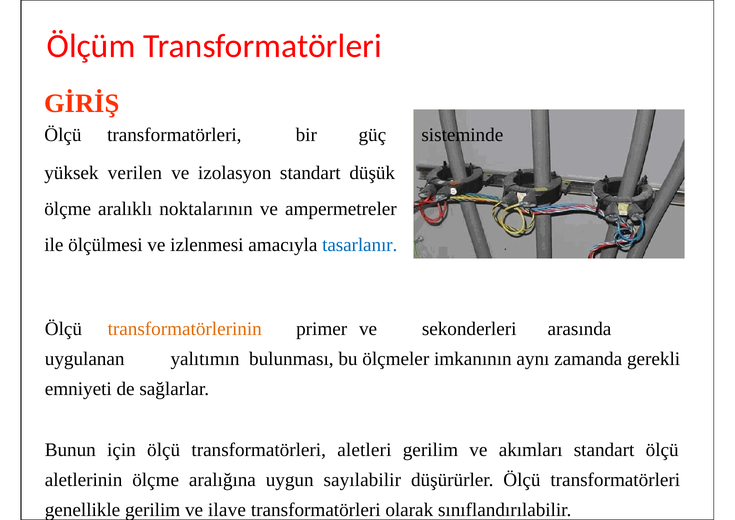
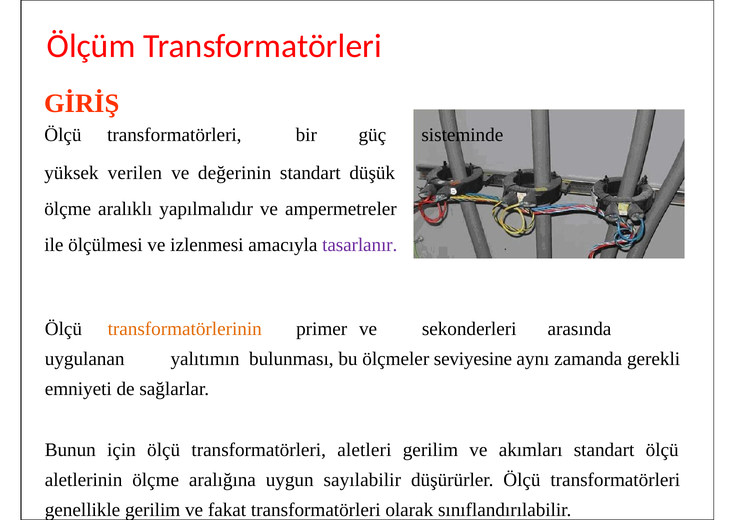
izolasyon: izolasyon -> değerinin
noktalarının: noktalarının -> yapılmalıdır
tasarlanır colour: blue -> purple
imkanının: imkanının -> seviyesine
ilave: ilave -> fakat
